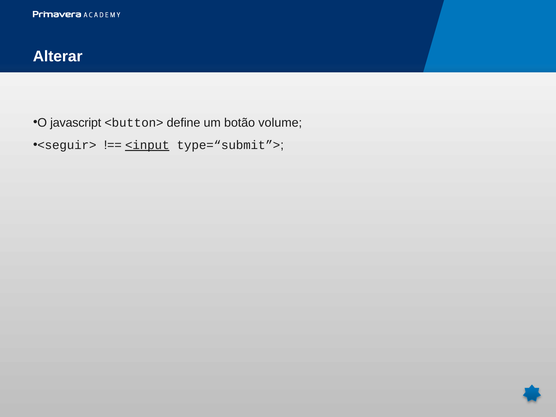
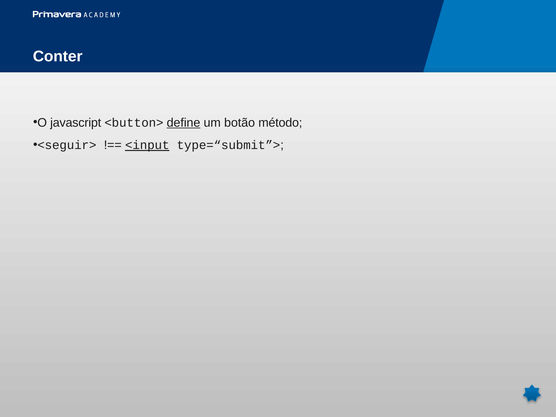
Alterar: Alterar -> Conter
define underline: none -> present
volume: volume -> método
